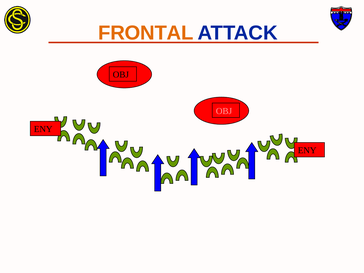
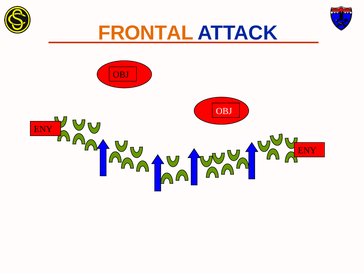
OBJ at (224, 111) colour: pink -> white
